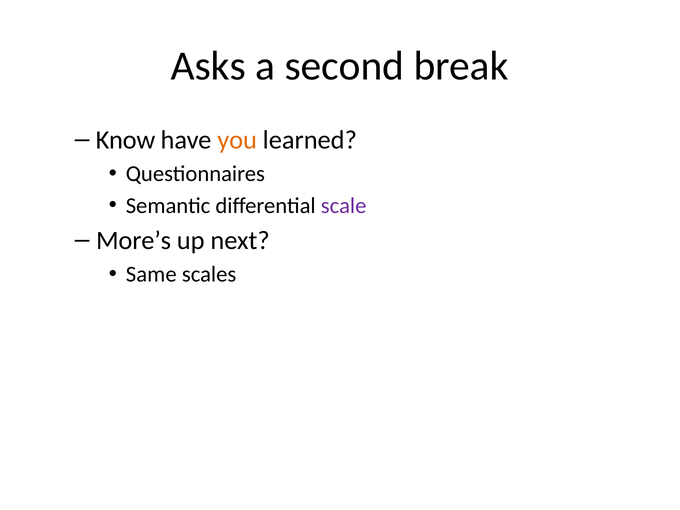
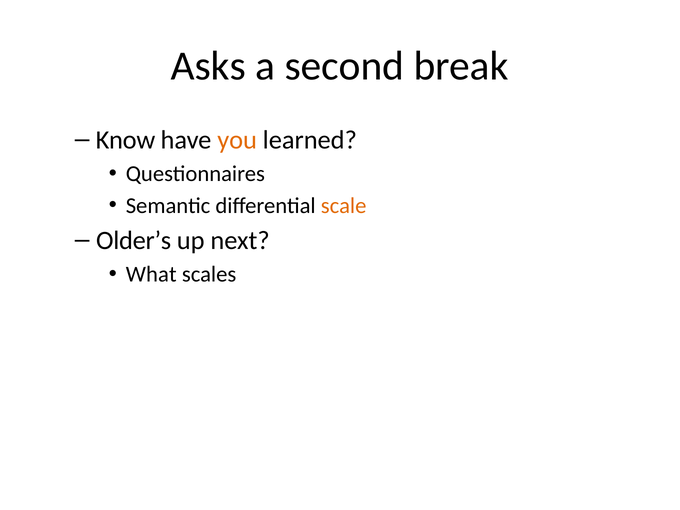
scale colour: purple -> orange
More’s: More’s -> Older’s
Same: Same -> What
